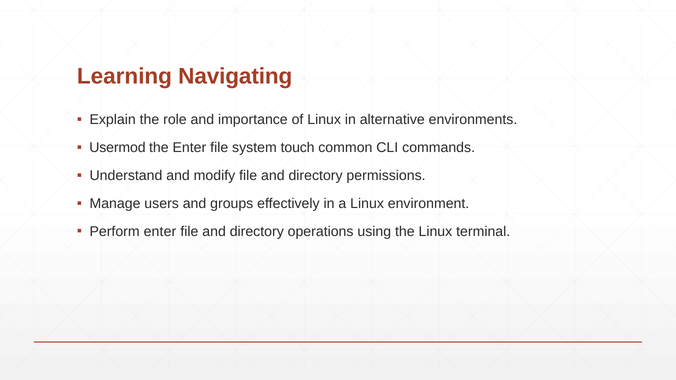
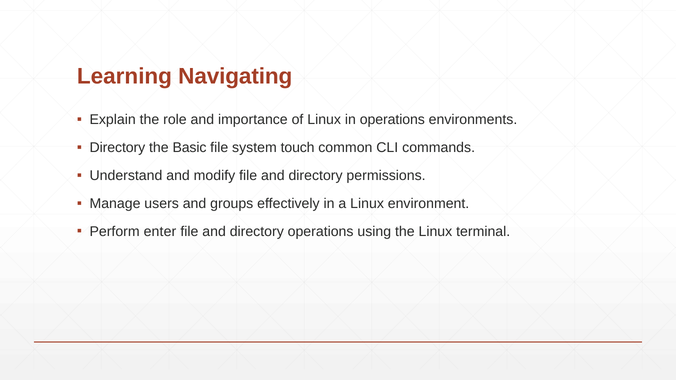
in alternative: alternative -> operations
Usermod at (117, 148): Usermod -> Directory
the Enter: Enter -> Basic
